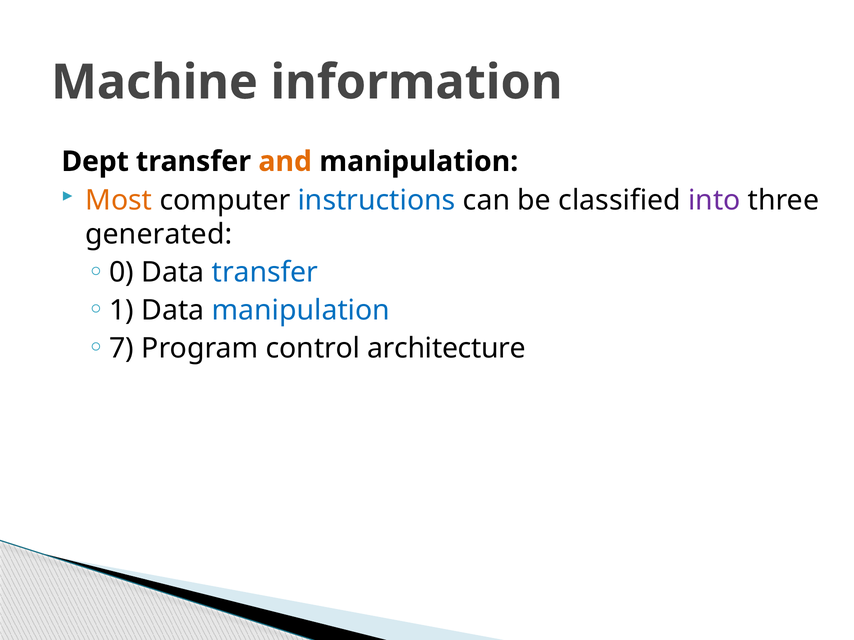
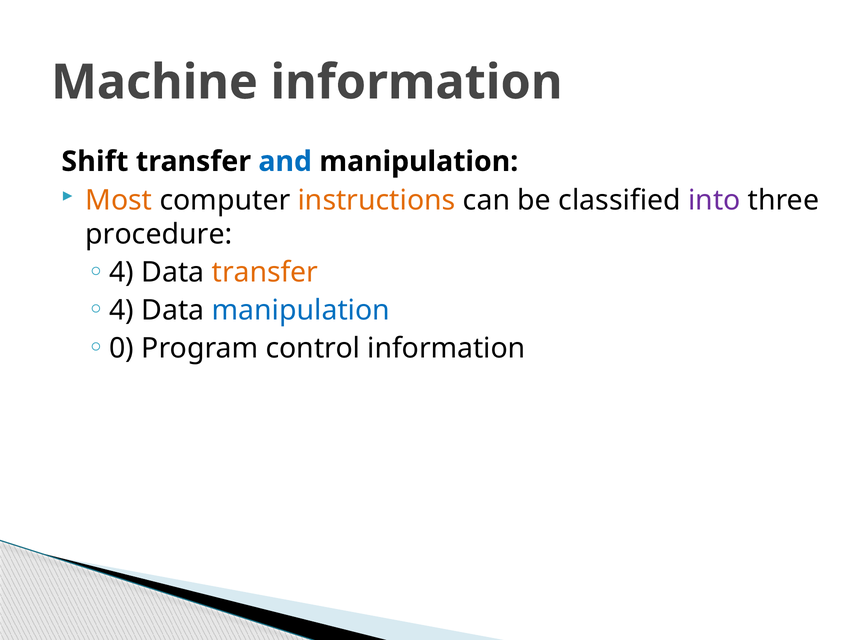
Dept: Dept -> Shift
and colour: orange -> blue
instructions colour: blue -> orange
generated: generated -> procedure
0 at (122, 273): 0 -> 4
transfer at (265, 273) colour: blue -> orange
1 at (122, 311): 1 -> 4
7: 7 -> 0
control architecture: architecture -> information
